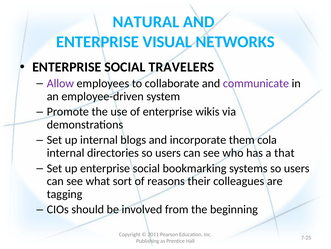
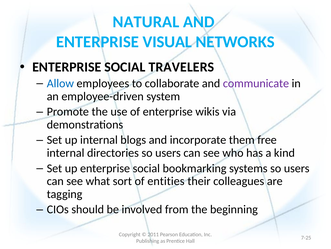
Allow colour: purple -> blue
cola: cola -> free
that: that -> kind
reasons: reasons -> entities
